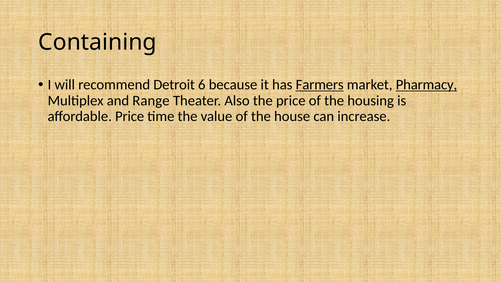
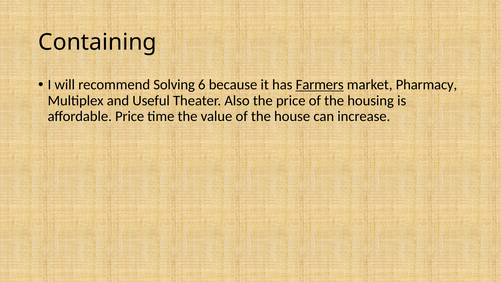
Detroit: Detroit -> Solving
Pharmacy underline: present -> none
Range: Range -> Useful
